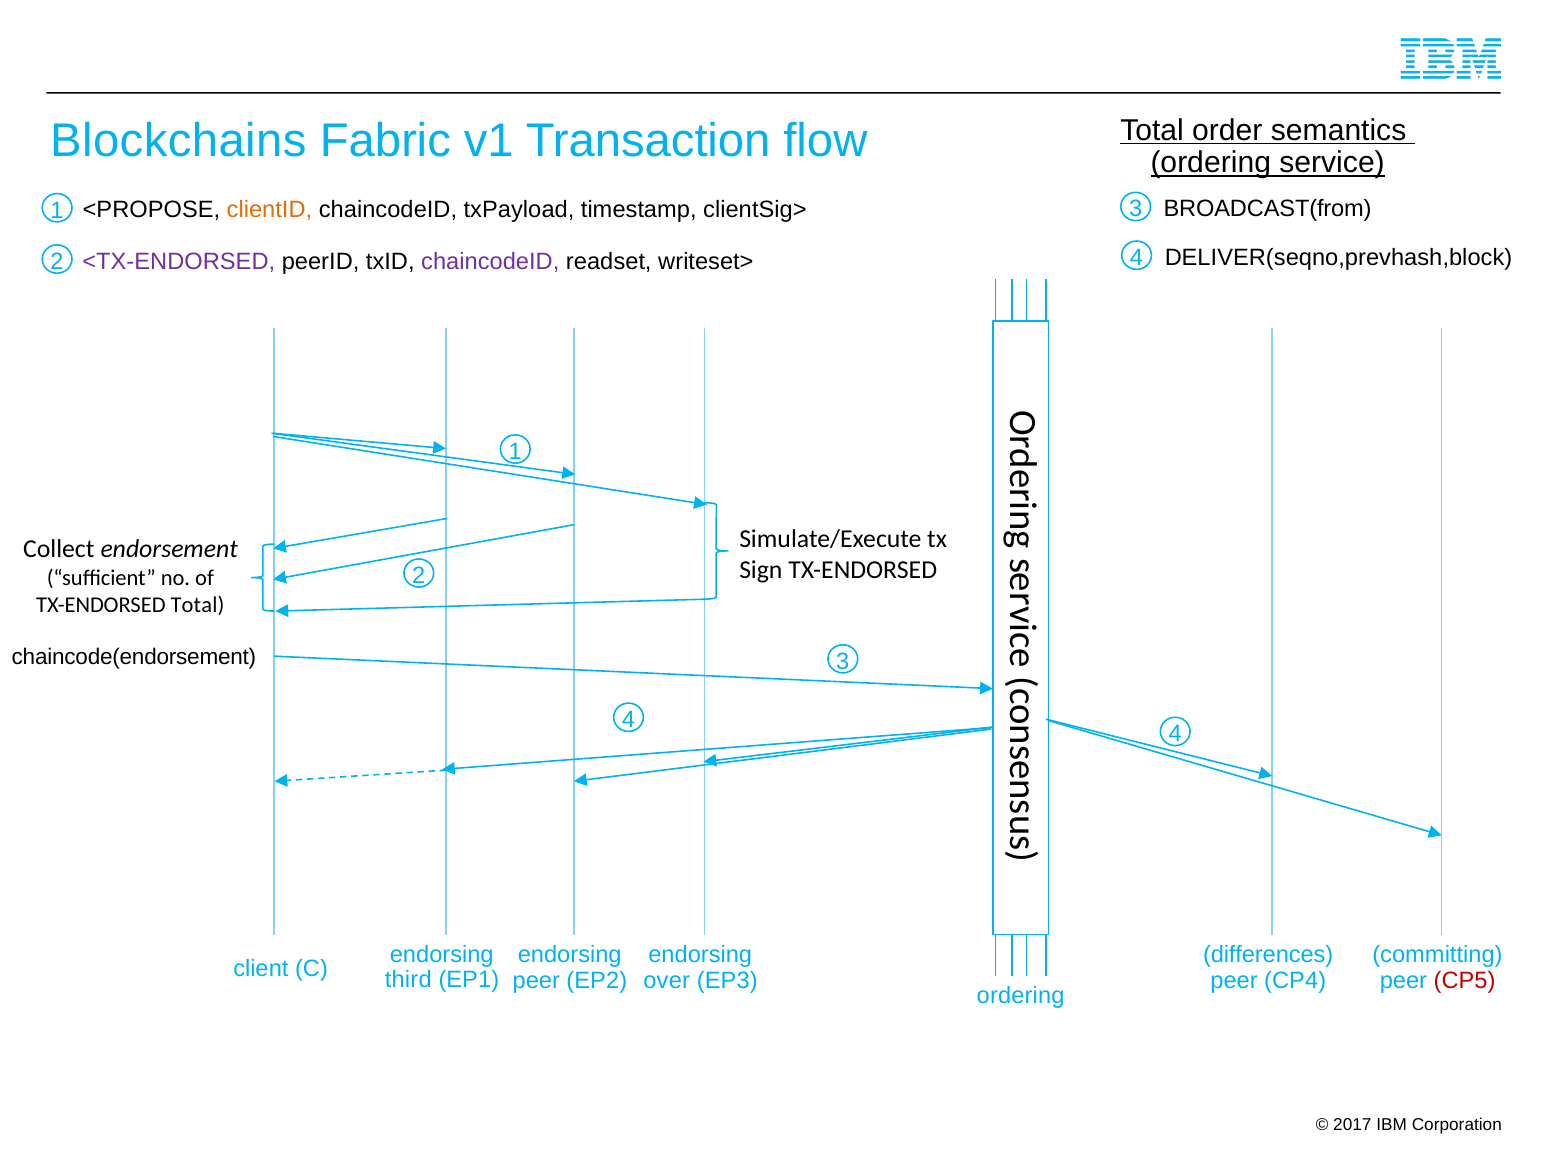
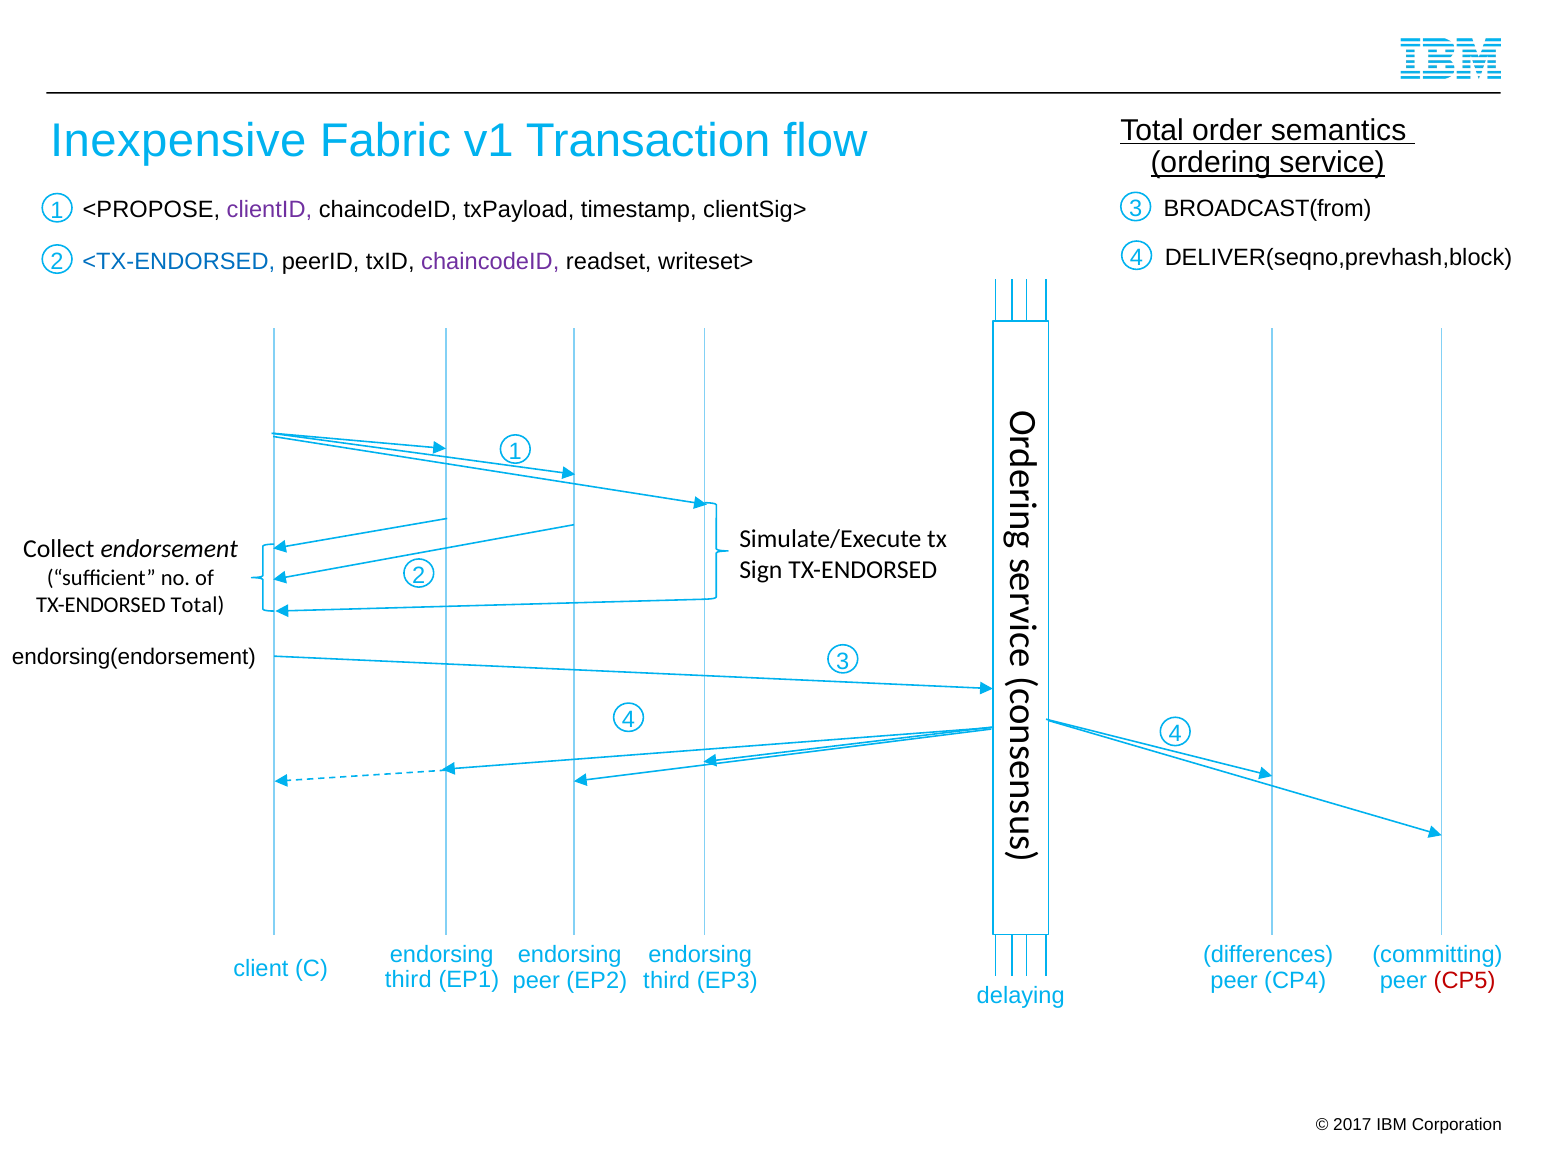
Blockchains: Blockchains -> Inexpensive
clientID colour: orange -> purple
<TX-ENDORSED colour: purple -> blue
chaincode(endorsement: chaincode(endorsement -> endorsing(endorsement
over at (667, 980): over -> third
ordering at (1021, 996): ordering -> delaying
